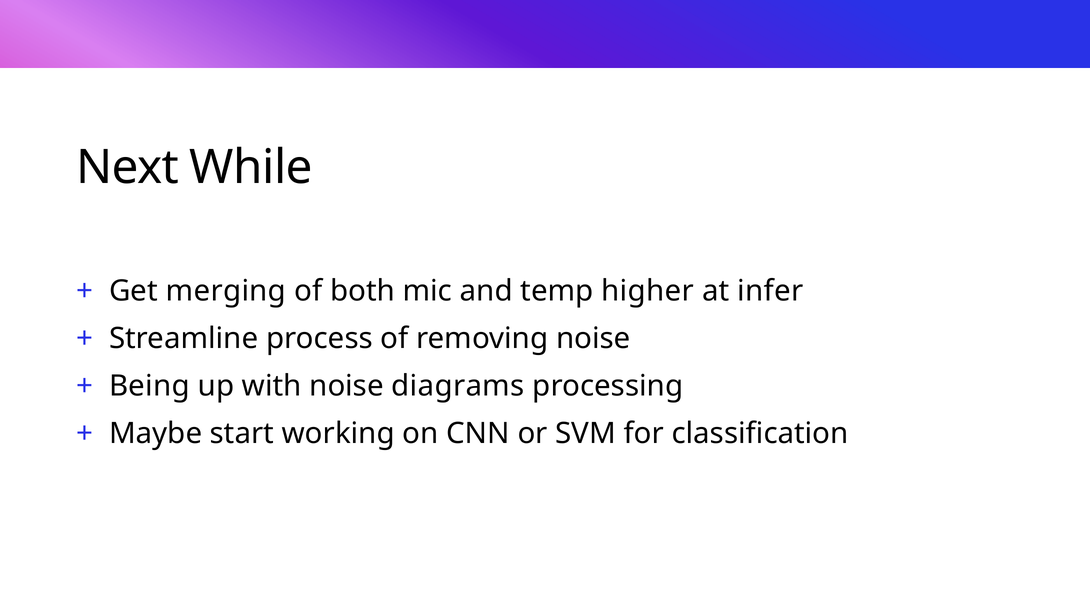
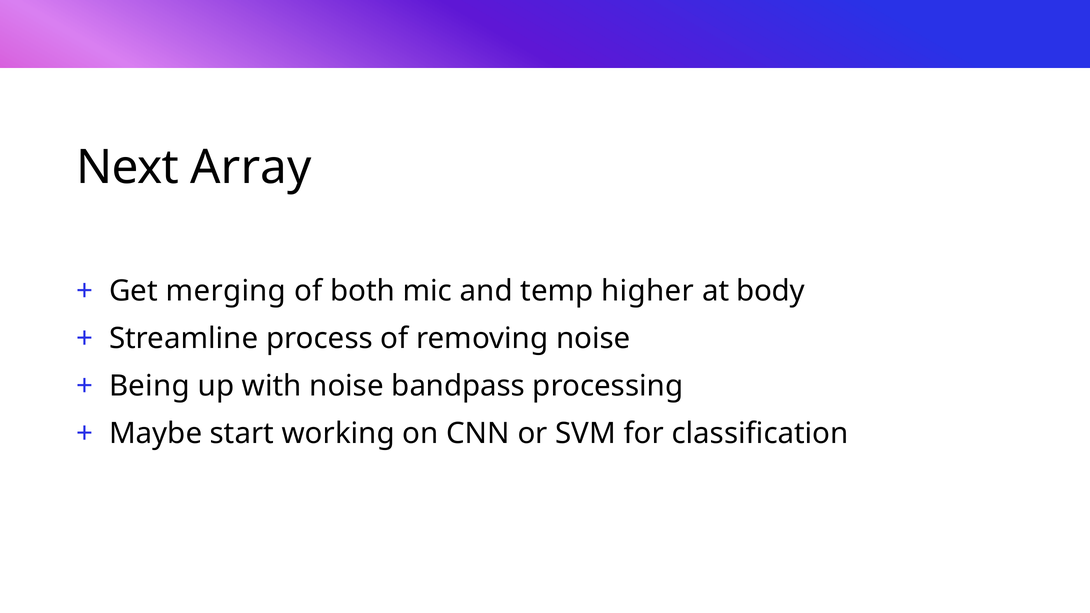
While: While -> Array
infer: infer -> body
diagrams: diagrams -> bandpass
